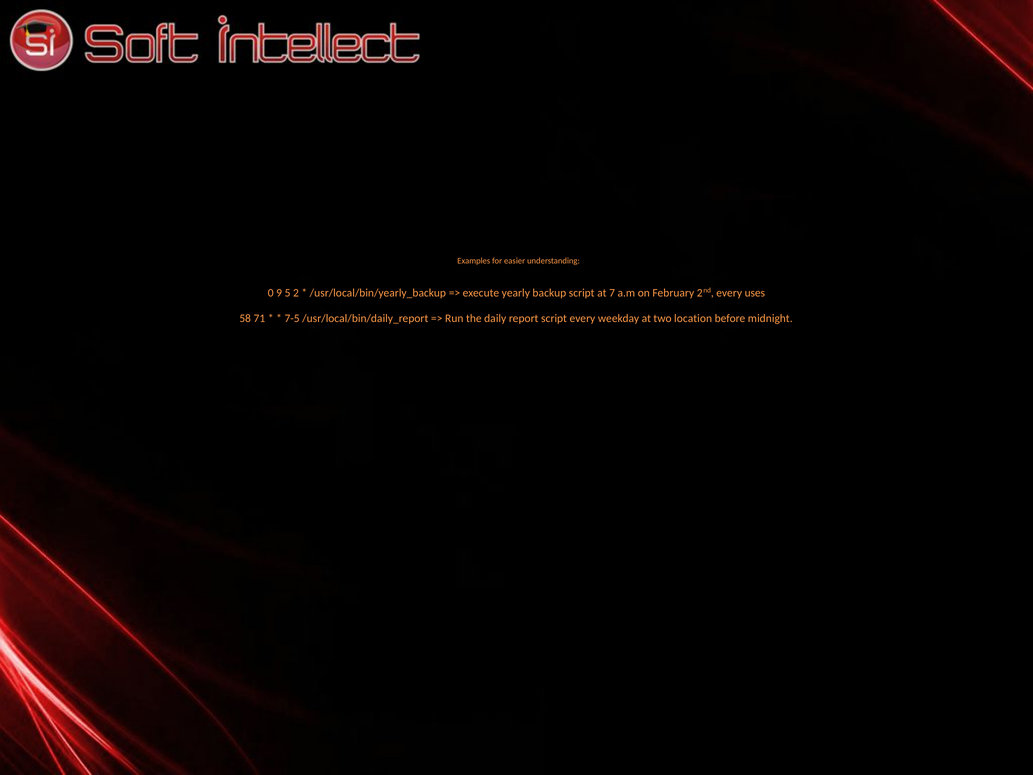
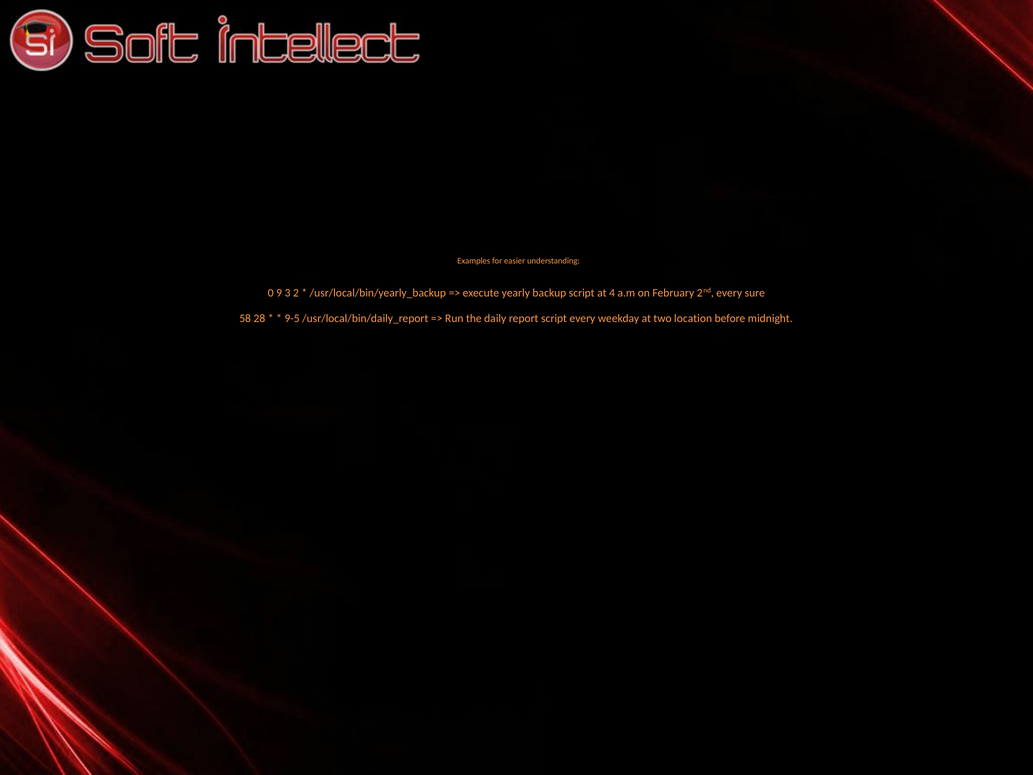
5: 5 -> 3
7: 7 -> 4
uses: uses -> sure
71: 71 -> 28
7-5: 7-5 -> 9-5
